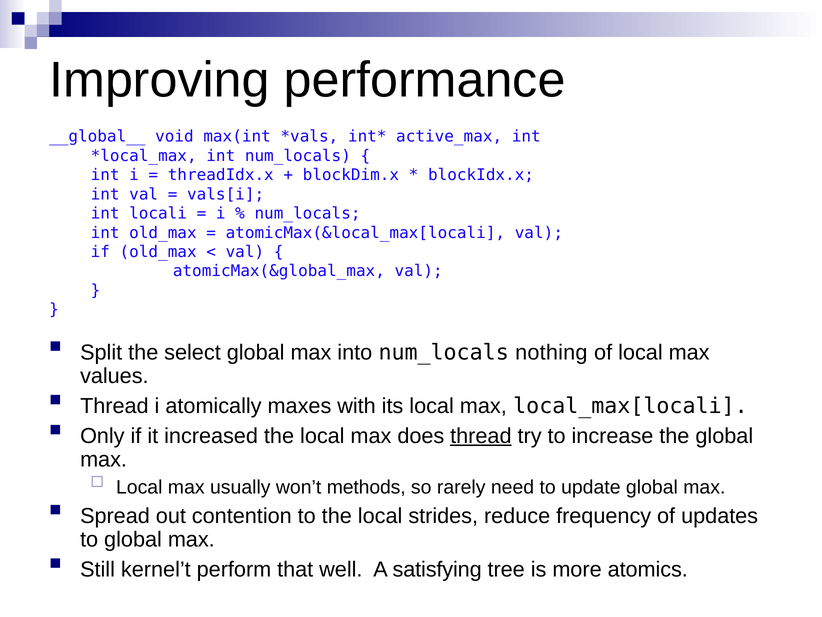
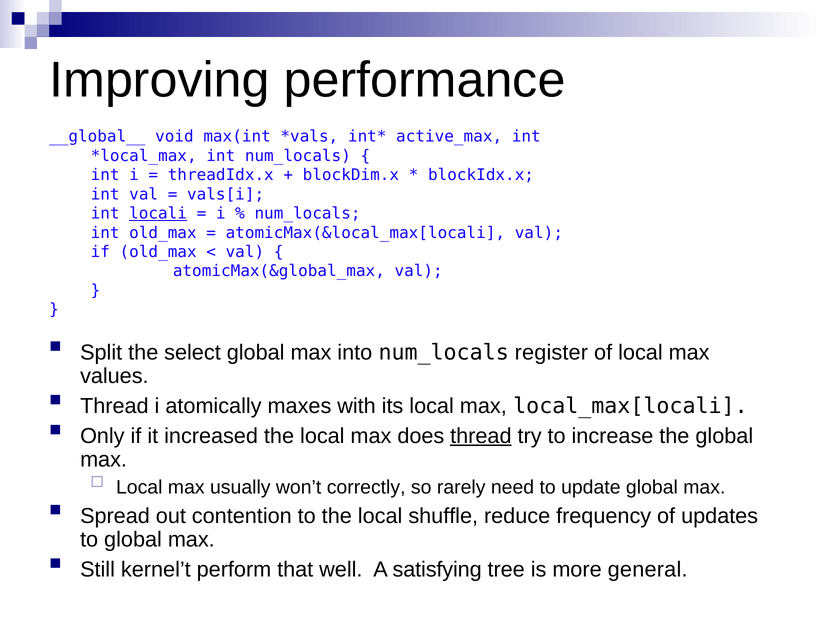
locali underline: none -> present
nothing: nothing -> register
methods: methods -> correctly
strides: strides -> shuffle
atomics: atomics -> general
